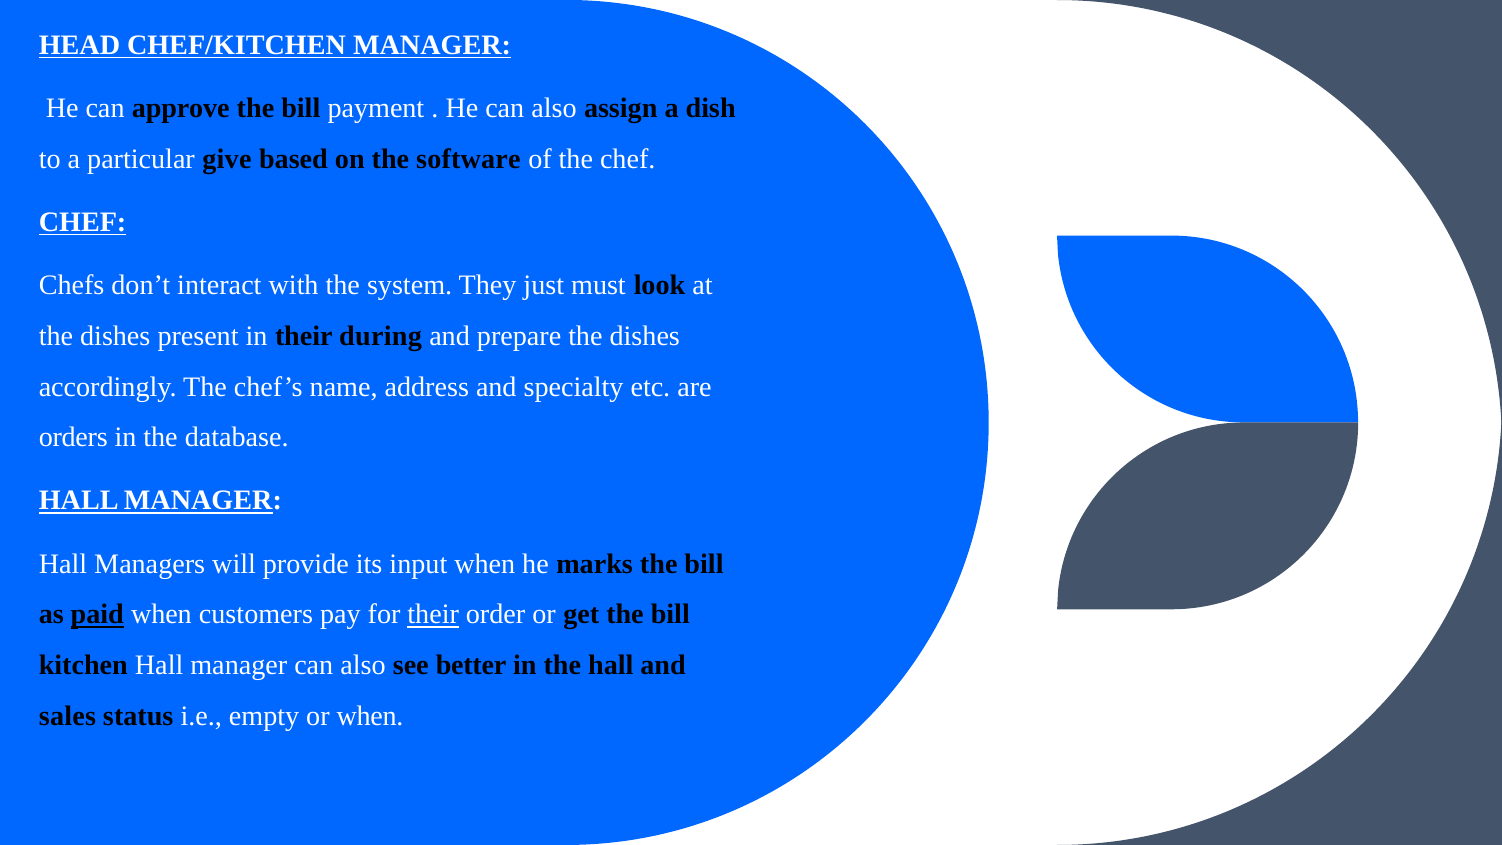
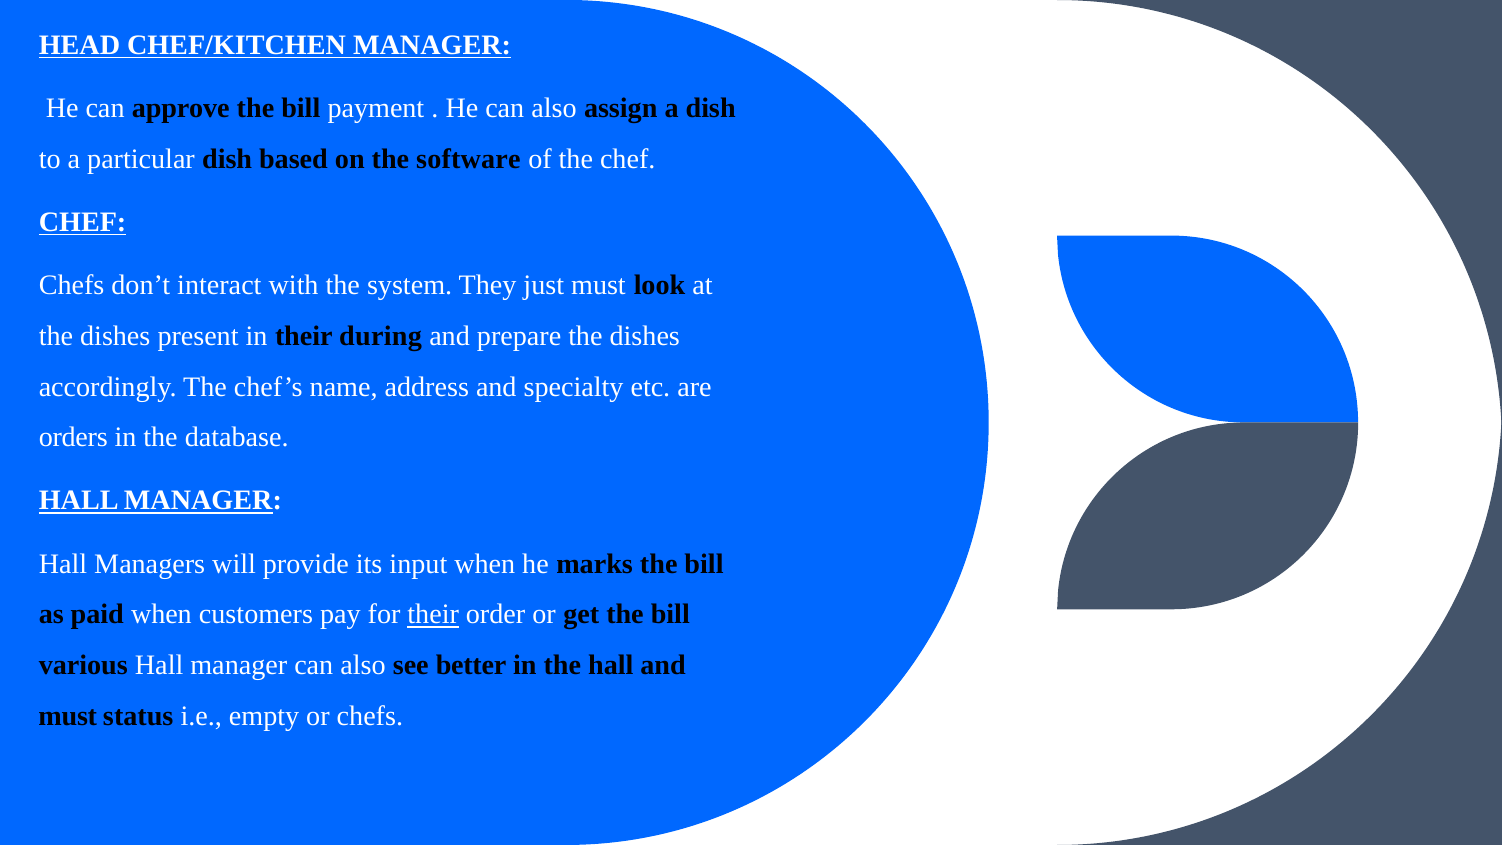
particular give: give -> dish
paid underline: present -> none
kitchen: kitchen -> various
sales at (67, 716): sales -> must
or when: when -> chefs
